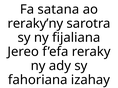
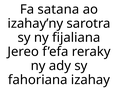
reraky’ny: reraky’ny -> izahay’ny
